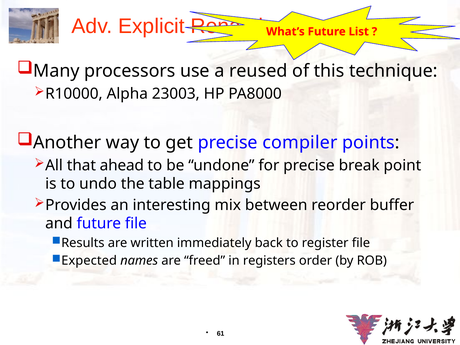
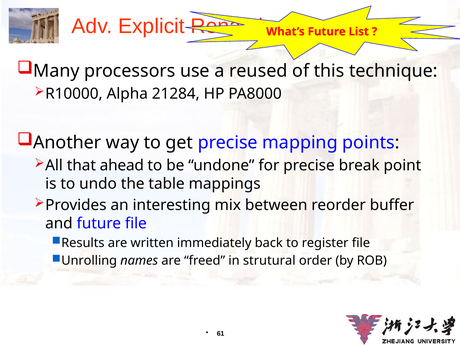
23003: 23003 -> 21284
compiler: compiler -> mapping
Expected: Expected -> Unrolling
registers: registers -> strutural
